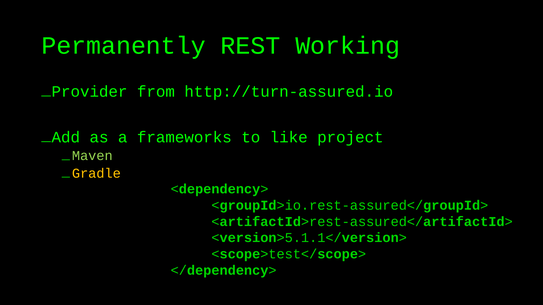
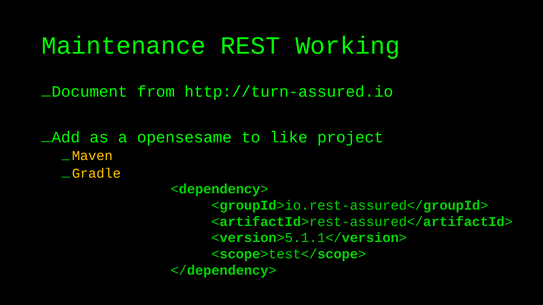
Permanently: Permanently -> Maintenance
Provider: Provider -> Document
frameworks: frameworks -> opensesame
Maven colour: light green -> yellow
